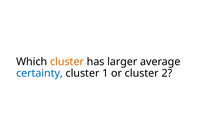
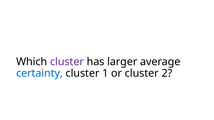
cluster at (67, 62) colour: orange -> purple
